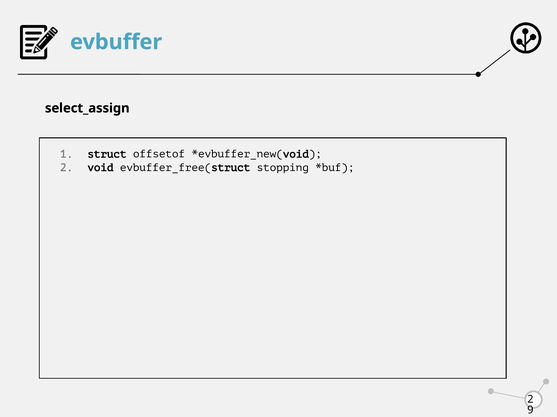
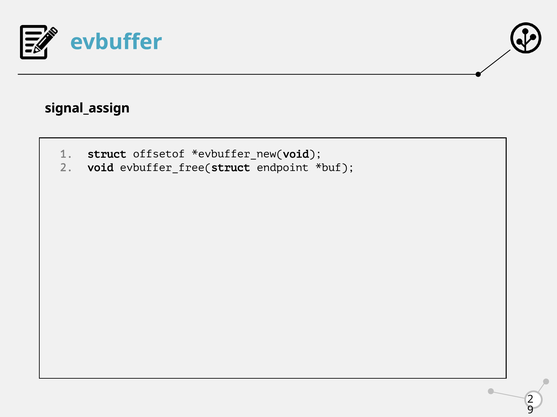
select_assign: select_assign -> signal_assign
stopping: stopping -> endpoint
